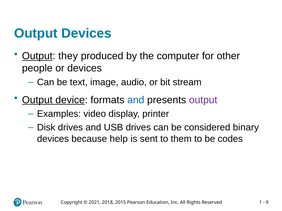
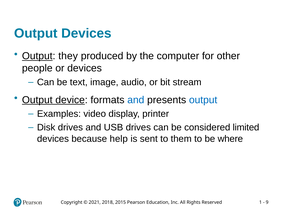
output at (203, 100) colour: purple -> blue
binary: binary -> limited
codes: codes -> where
